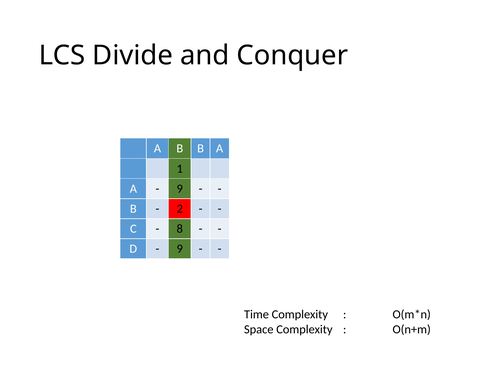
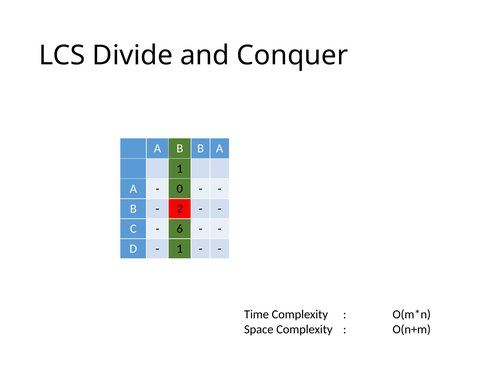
9 at (180, 189): 9 -> 0
8: 8 -> 6
9 at (180, 249): 9 -> 1
